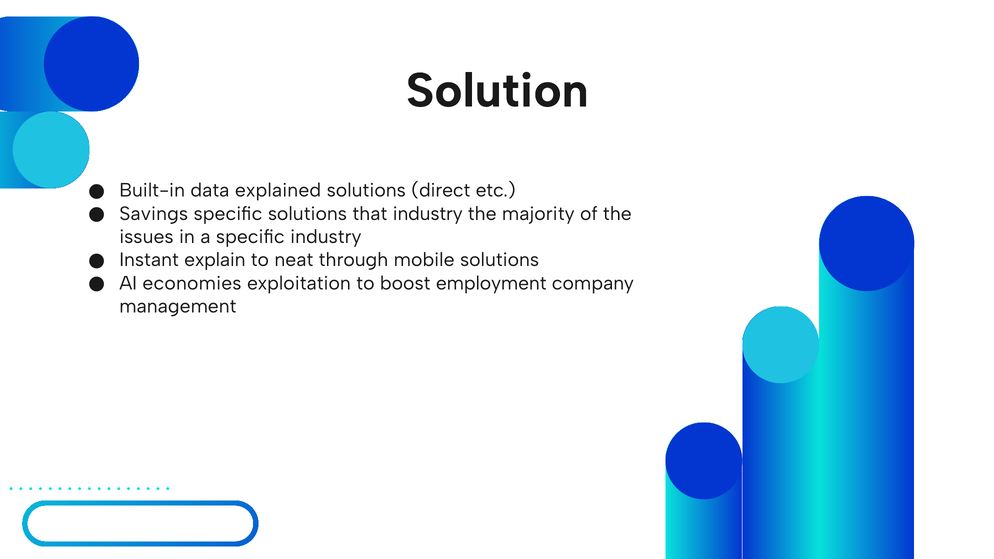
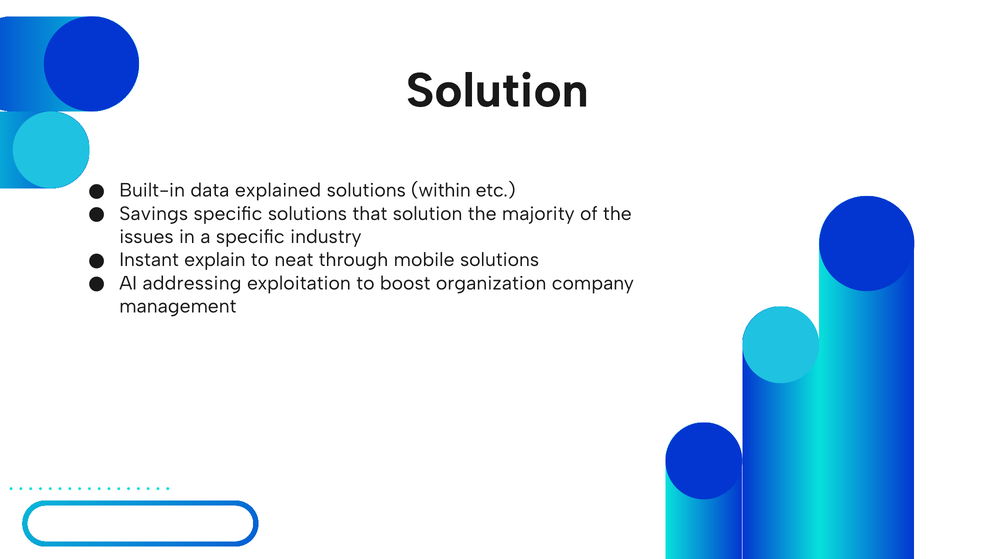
direct: direct -> within
that industry: industry -> solution
economies: economies -> addressing
employment: employment -> organization
